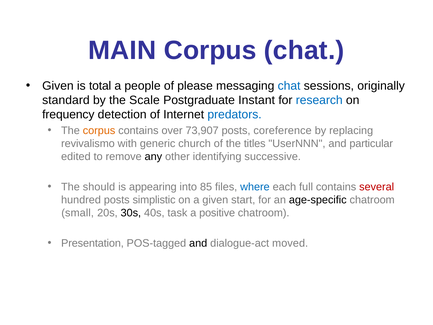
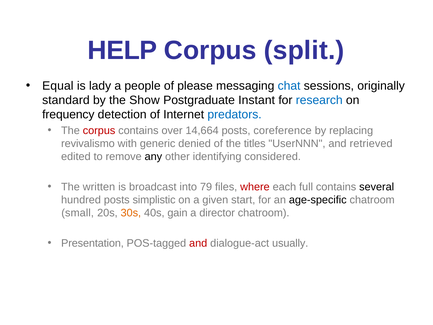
MAIN: MAIN -> HELP
Corpus chat: chat -> split
Given at (58, 86): Given -> Equal
total: total -> lady
Scale: Scale -> Show
corpus at (99, 130) colour: orange -> red
73,907: 73,907 -> 14,664
church: church -> denied
particular: particular -> retrieved
successive: successive -> considered
should: should -> written
appearing: appearing -> broadcast
85: 85 -> 79
where colour: blue -> red
several colour: red -> black
30s colour: black -> orange
task: task -> gain
positive: positive -> director
and at (198, 243) colour: black -> red
moved: moved -> usually
